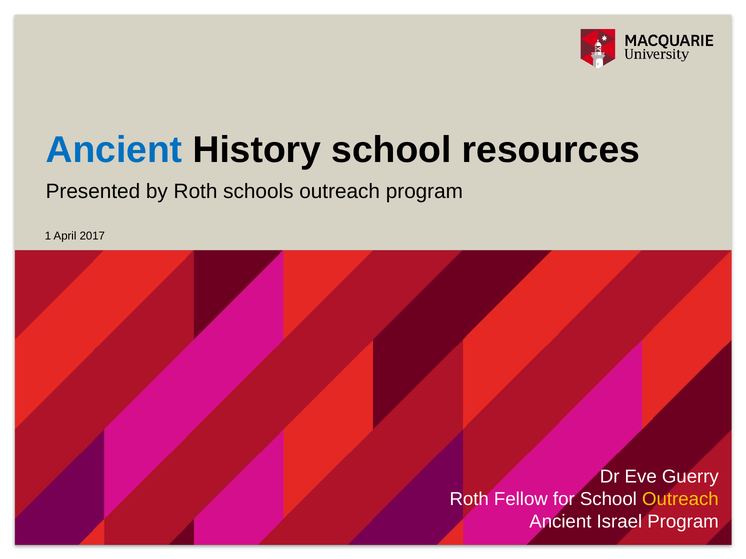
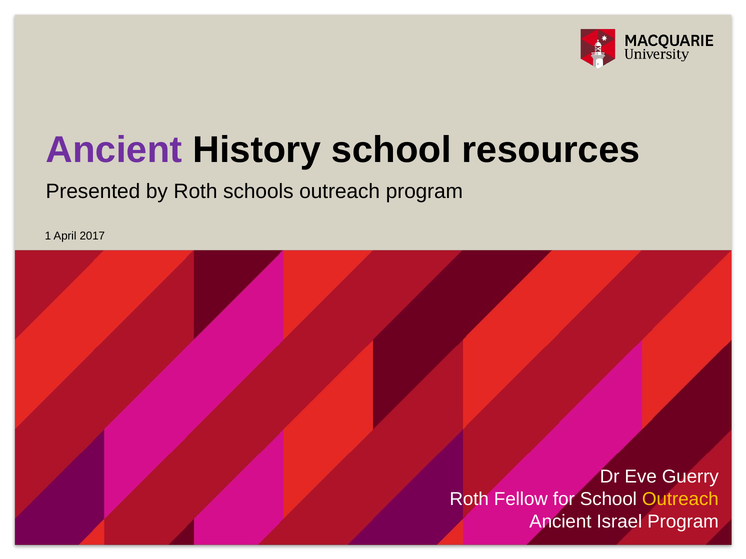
Ancient at (114, 150) colour: blue -> purple
